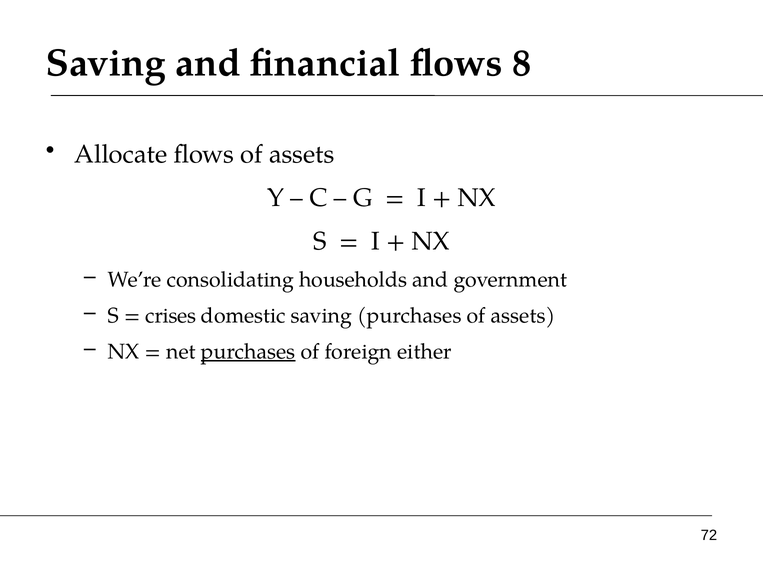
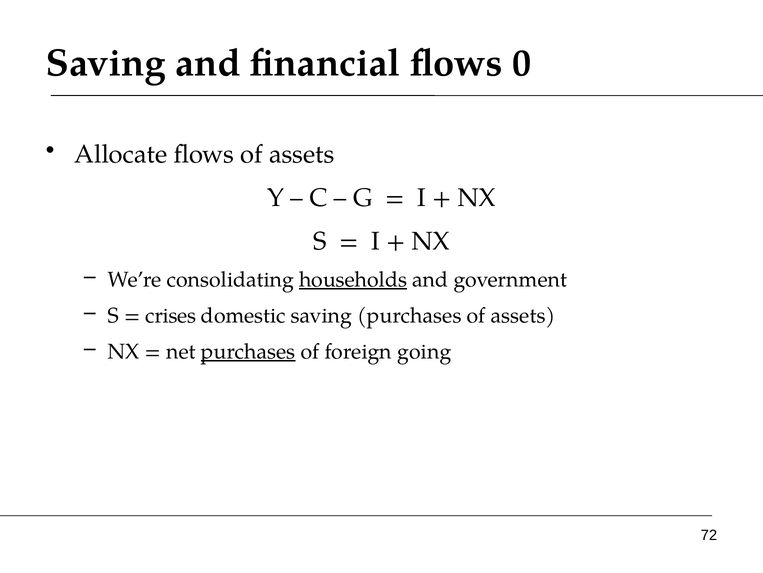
8: 8 -> 0
households underline: none -> present
either: either -> going
